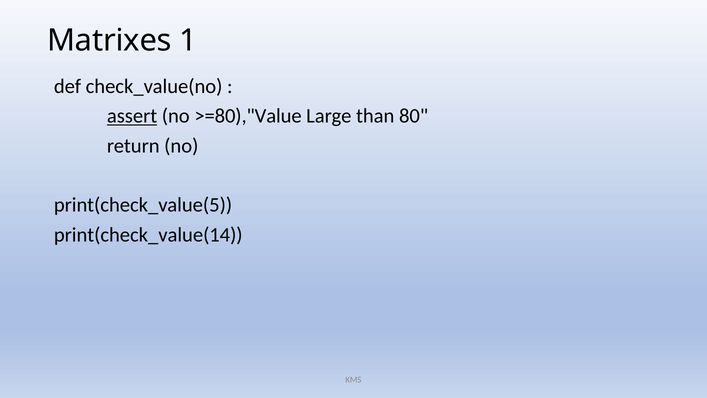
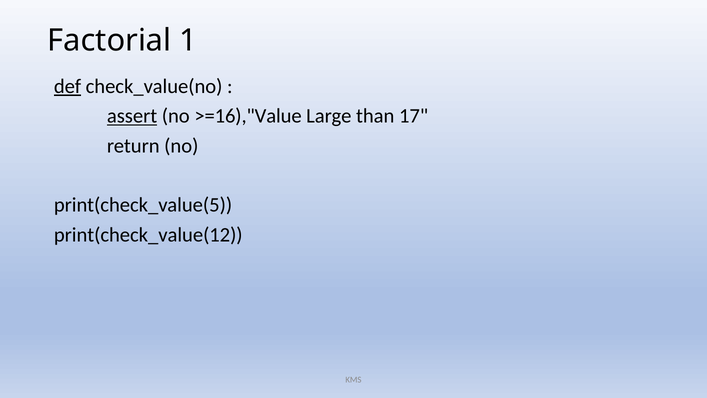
Matrixes: Matrixes -> Factorial
def underline: none -> present
>=80),"Value: >=80),"Value -> >=16),"Value
80: 80 -> 17
print(check_value(14: print(check_value(14 -> print(check_value(12
